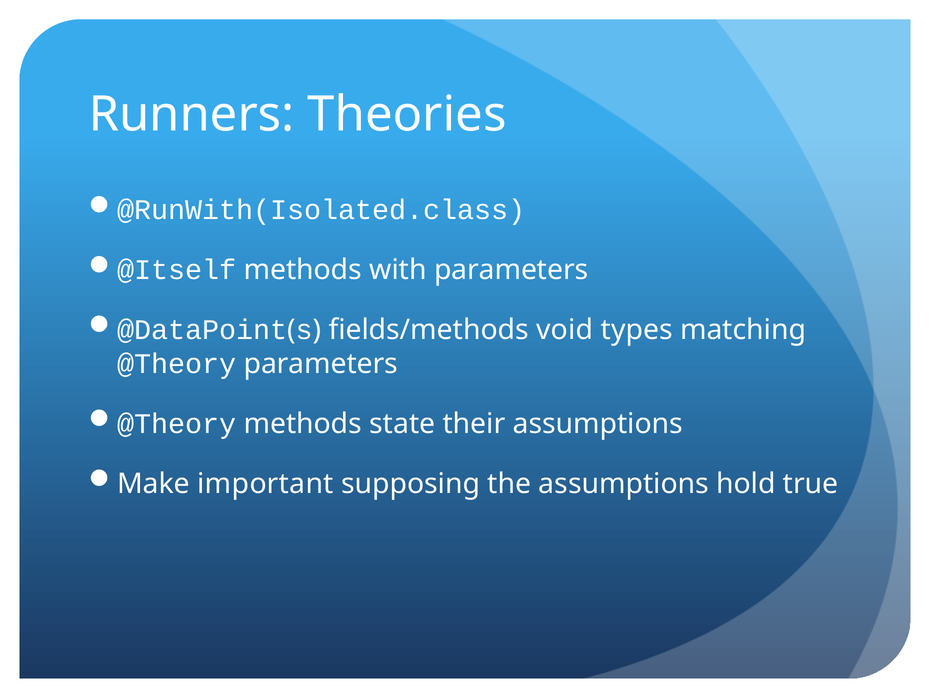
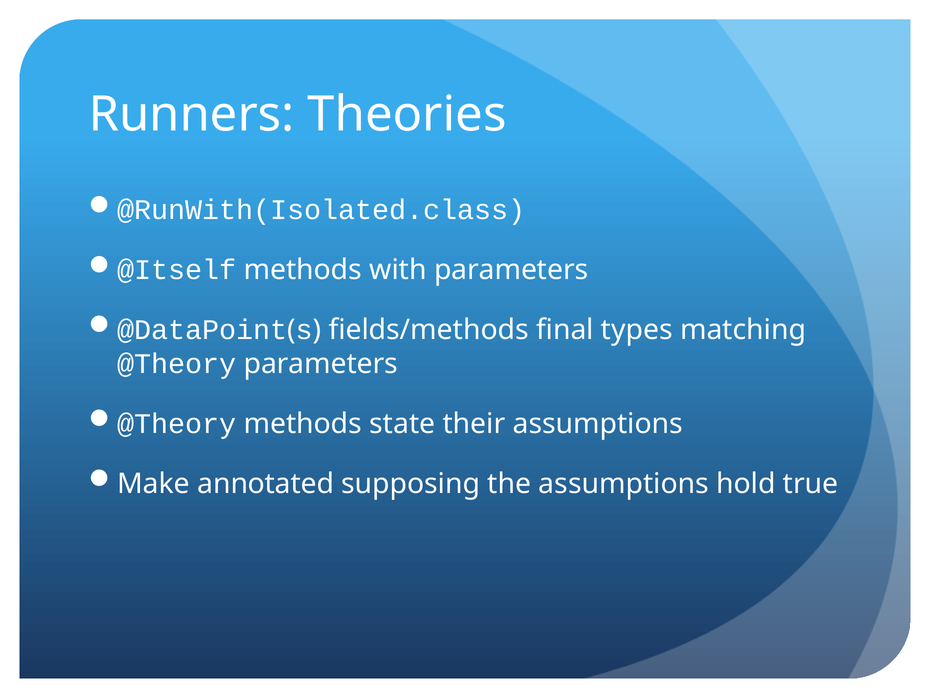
void: void -> final
important: important -> annotated
